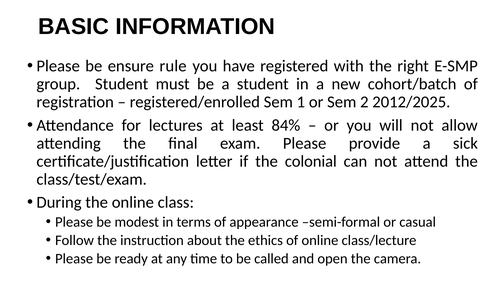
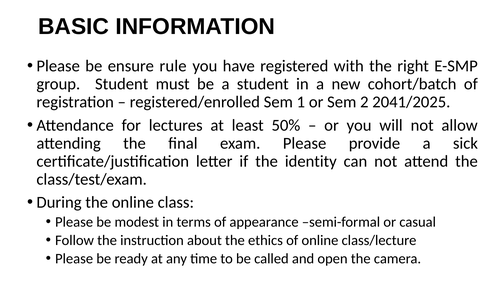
2012/2025: 2012/2025 -> 2041/2025
84%: 84% -> 50%
colonial: colonial -> identity
